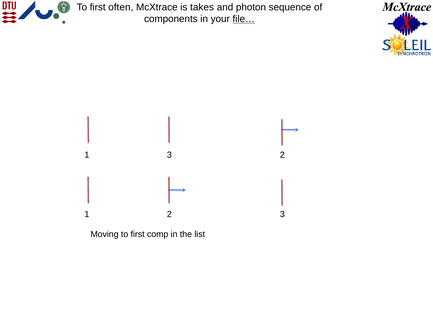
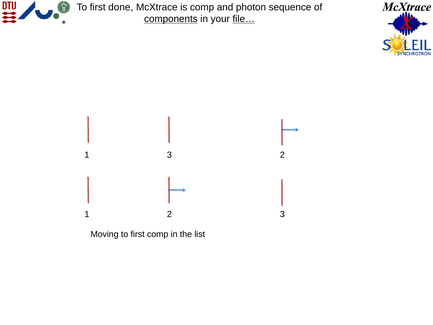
often: often -> done
is takes: takes -> comp
components underline: none -> present
